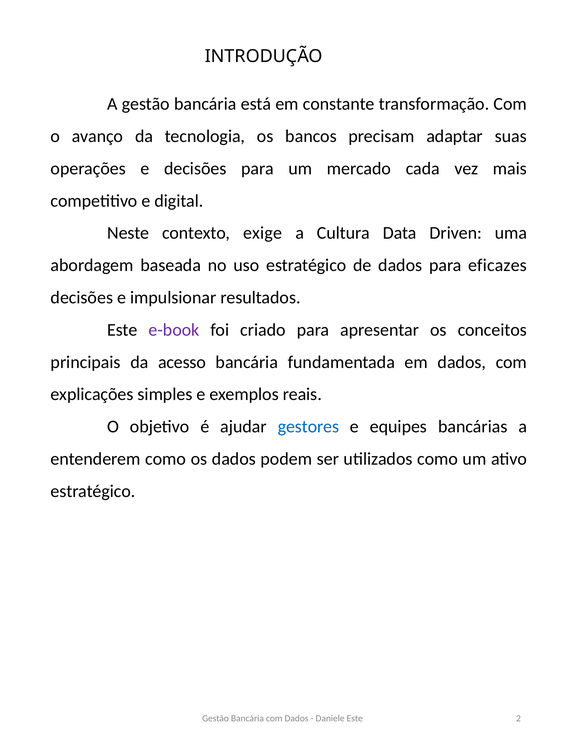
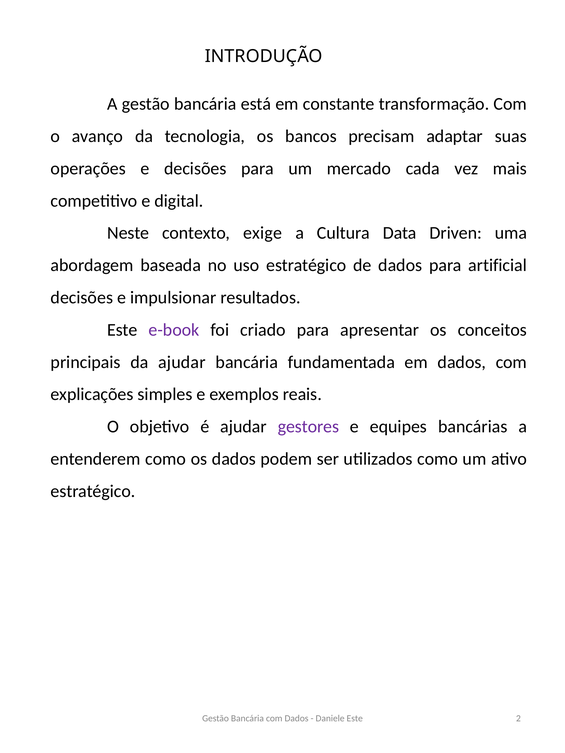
eficazes: eficazes -> artificial
da acesso: acesso -> ajudar
gestores colour: blue -> purple
